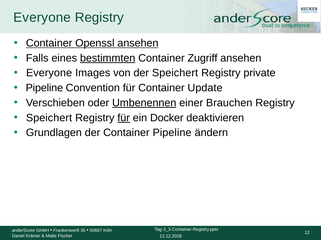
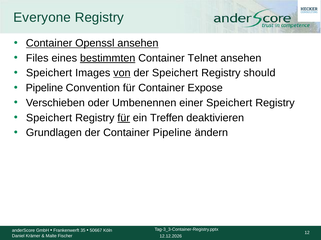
Falls: Falls -> Files
Zugriff: Zugriff -> Telnet
Everyone at (49, 73): Everyone -> Speichert
von underline: none -> present
private: private -> should
Update: Update -> Expose
Umbenennen underline: present -> none
einer Brauchen: Brauchen -> Speichert
Docker: Docker -> Treffen
